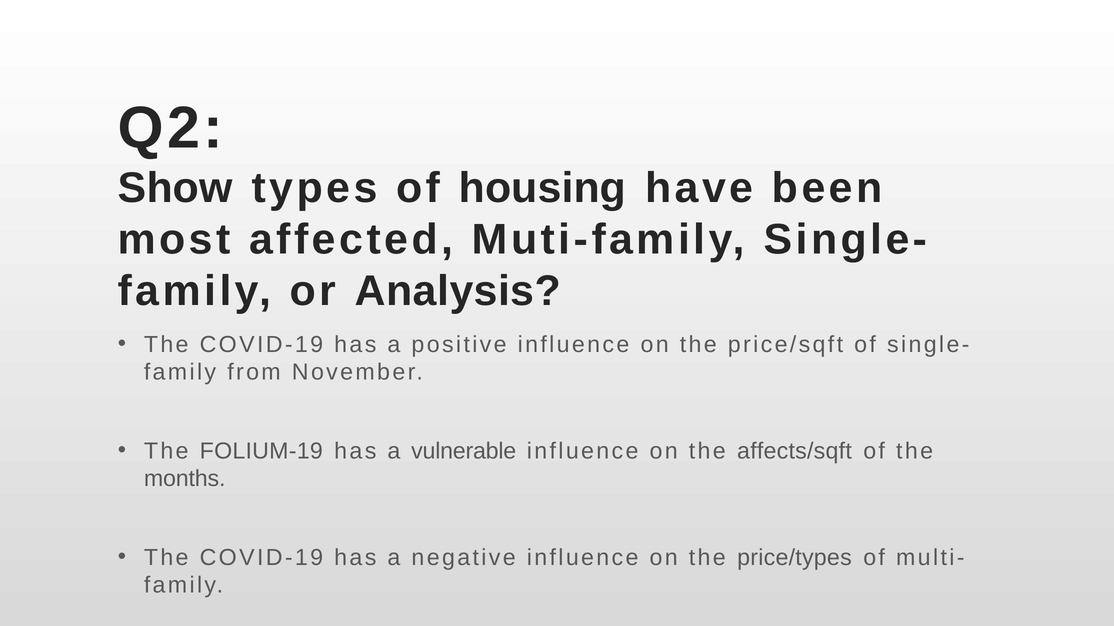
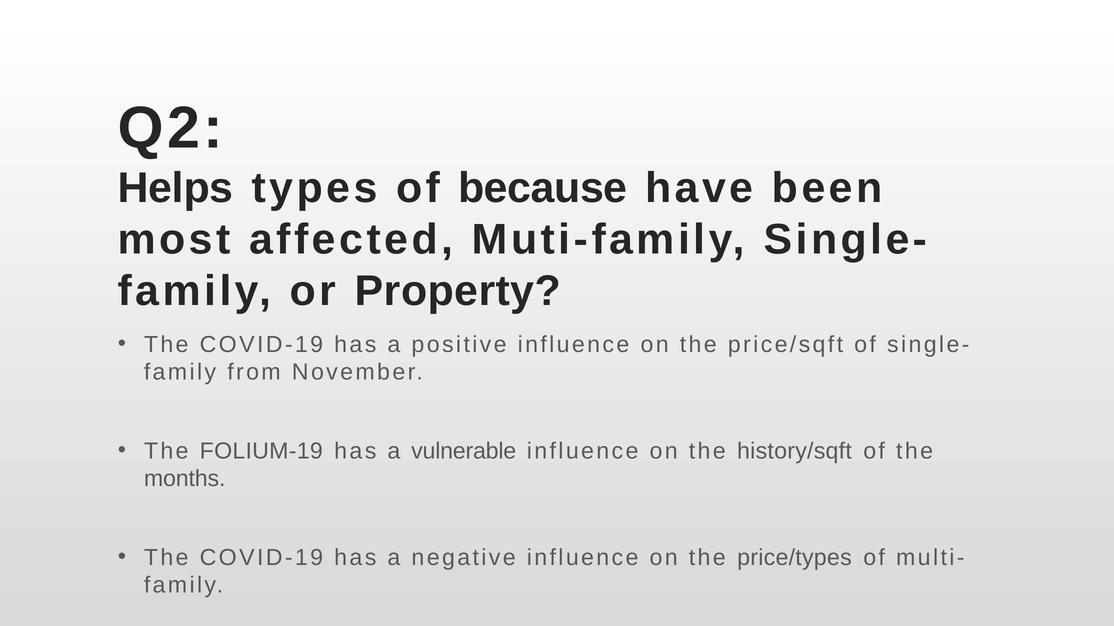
Show: Show -> Helps
housing: housing -> because
Analysis: Analysis -> Property
affects/sqft: affects/sqft -> history/sqft
